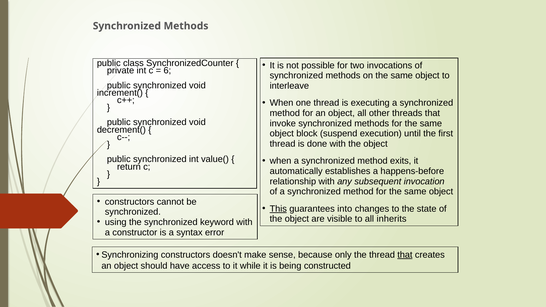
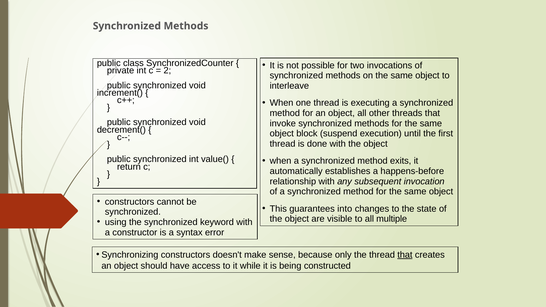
6: 6 -> 2
This underline: present -> none
inherits: inherits -> multiple
